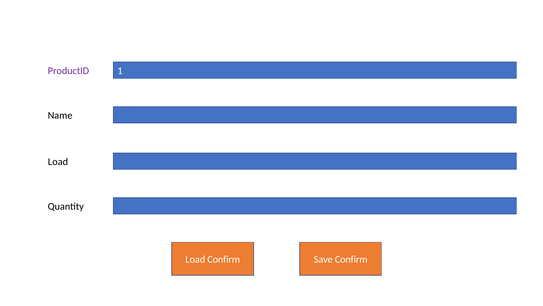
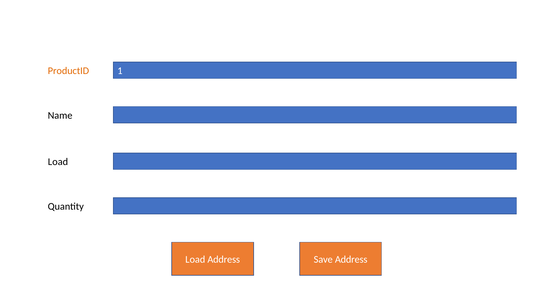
ProductID colour: purple -> orange
Load Confirm: Confirm -> Address
Save Confirm: Confirm -> Address
